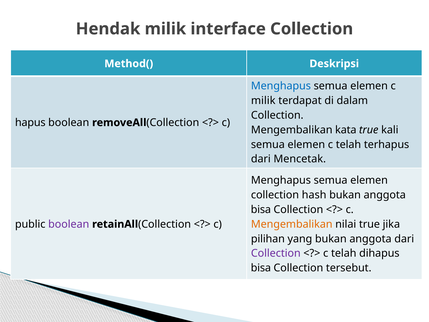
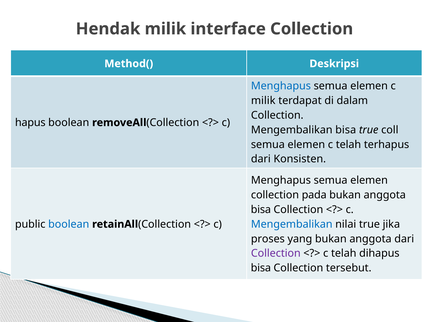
Mengembalikan kata: kata -> bisa
kali: kali -> coll
Mencetak: Mencetak -> Konsisten
hash: hash -> pada
boolean at (69, 224) colour: purple -> blue
Mengembalikan at (292, 224) colour: orange -> blue
pilihan: pilihan -> proses
